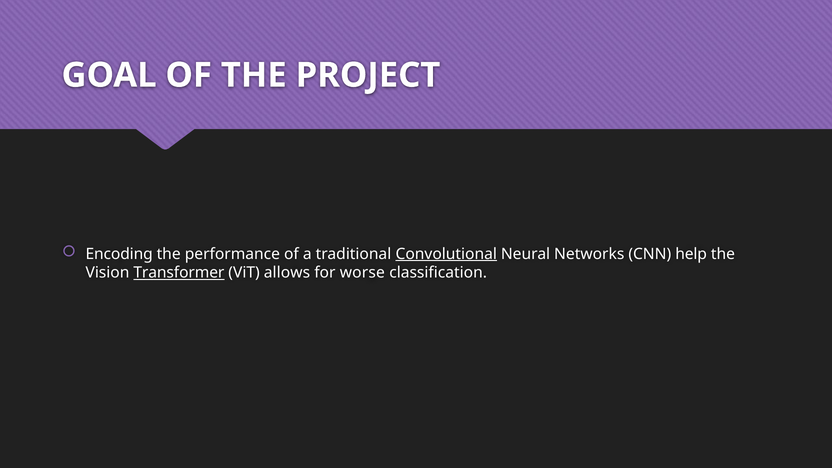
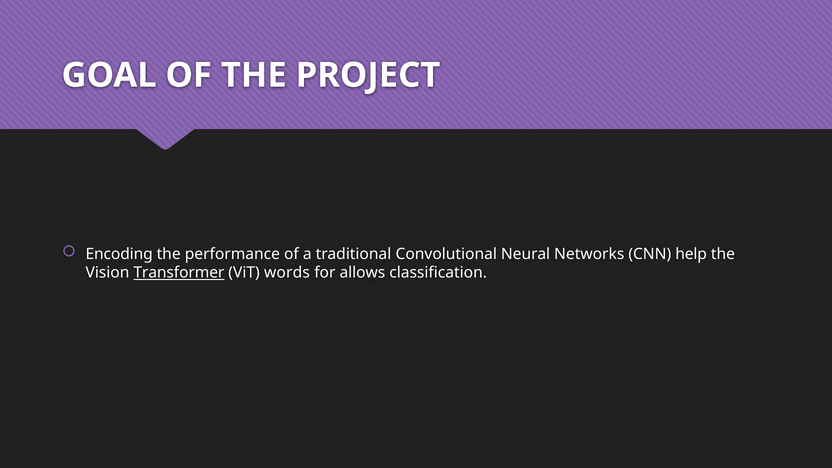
Convolutional underline: present -> none
allows: allows -> words
worse: worse -> allows
